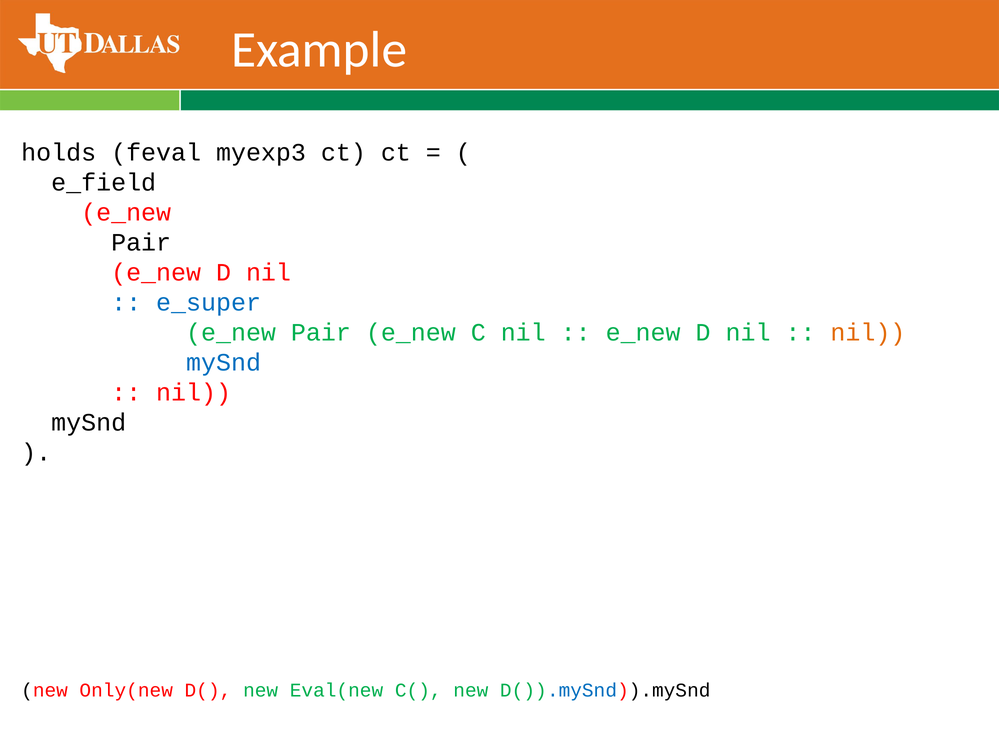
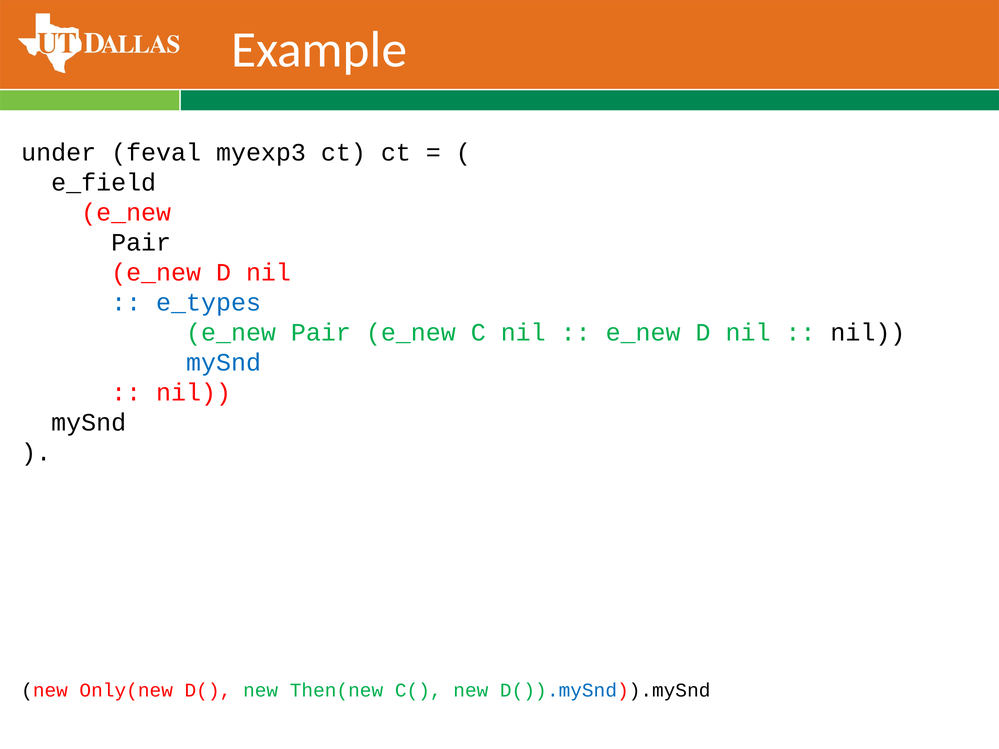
holds: holds -> under
e_super: e_super -> e_types
nil at (868, 333) colour: orange -> black
Eval(new: Eval(new -> Then(new
